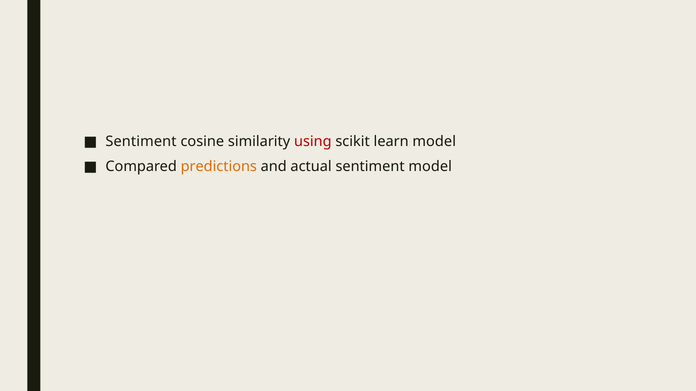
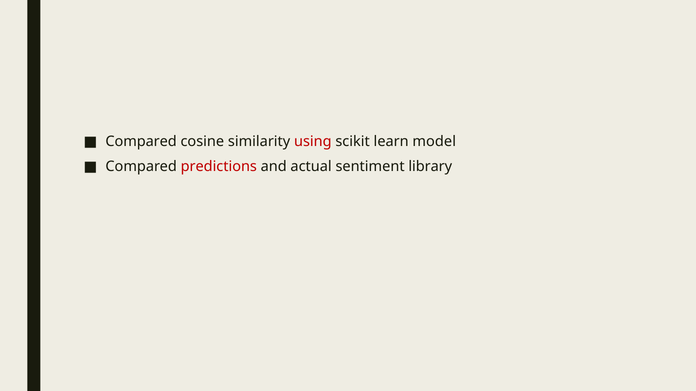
Sentiment at (141, 141): Sentiment -> Compared
predictions colour: orange -> red
sentiment model: model -> library
